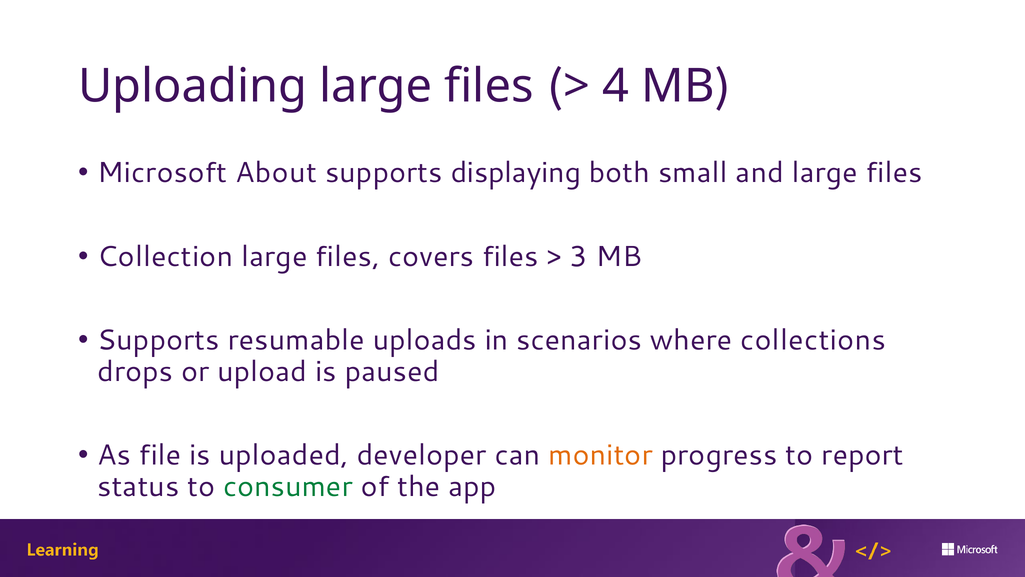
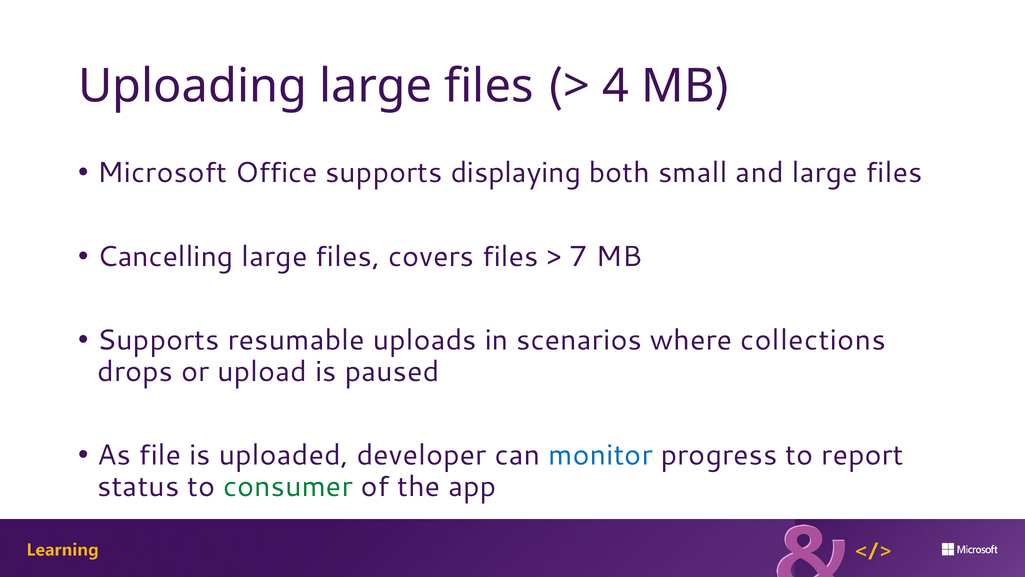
About: About -> Office
Collection: Collection -> Cancelling
3: 3 -> 7
monitor colour: orange -> blue
